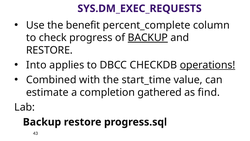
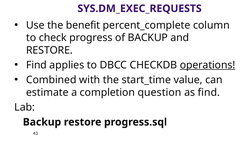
BACKUP at (148, 38) underline: present -> none
Into at (36, 65): Into -> Find
gathered: gathered -> question
